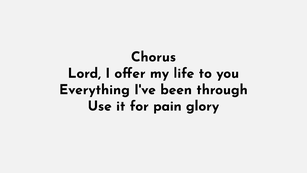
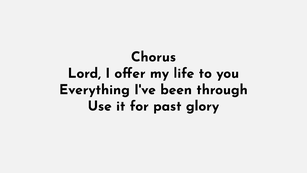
pain: pain -> past
